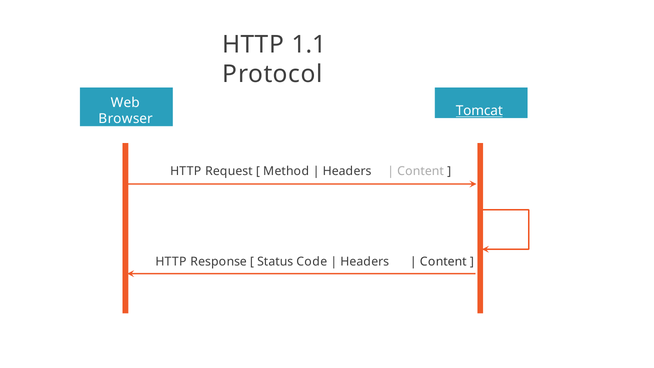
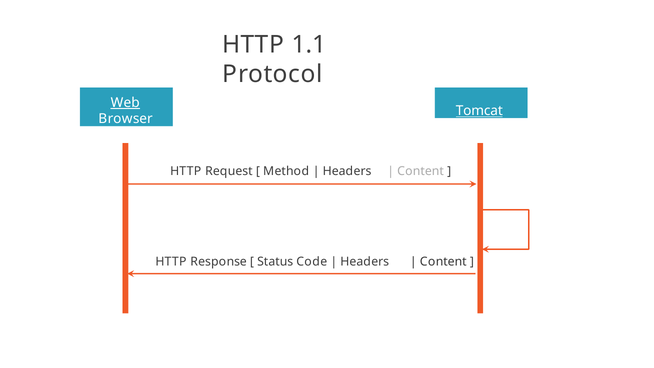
Web underline: none -> present
